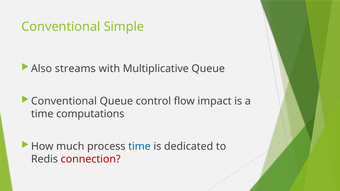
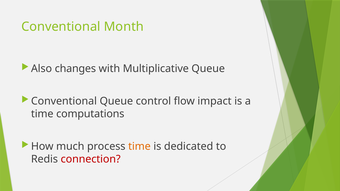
Simple: Simple -> Month
streams: streams -> changes
time at (139, 147) colour: blue -> orange
